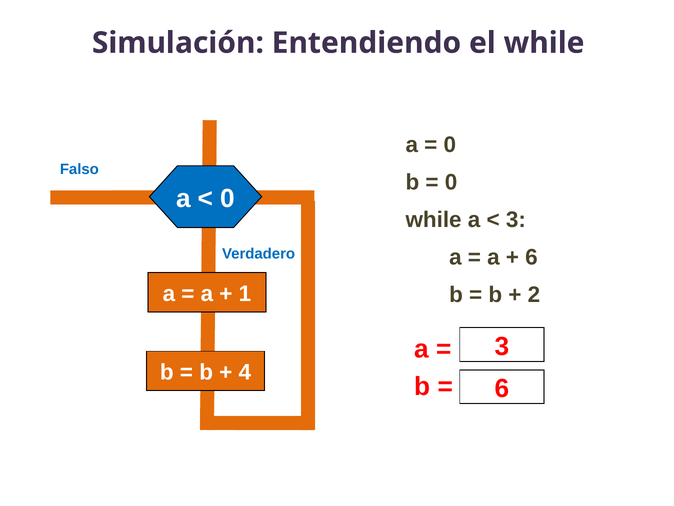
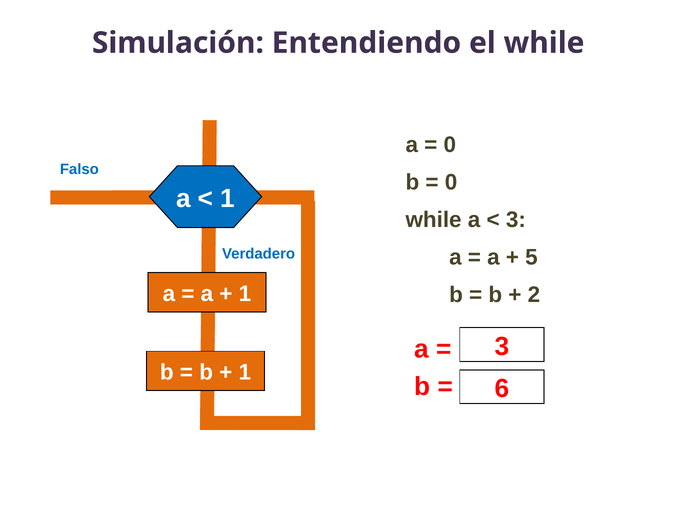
0 at (228, 198): 0 -> 1
6 at (531, 257): 6 -> 5
4 at (245, 372): 4 -> 1
